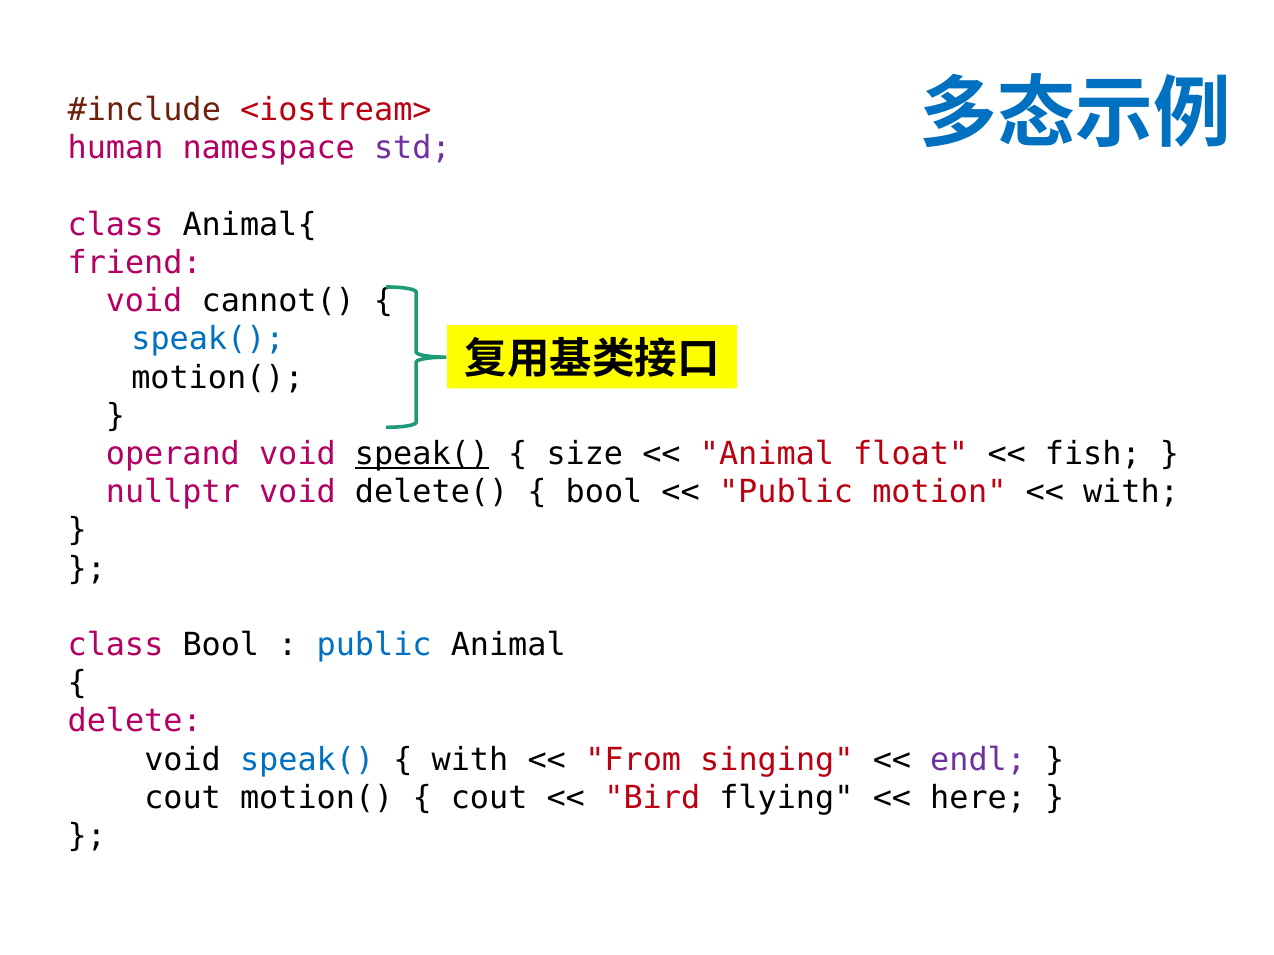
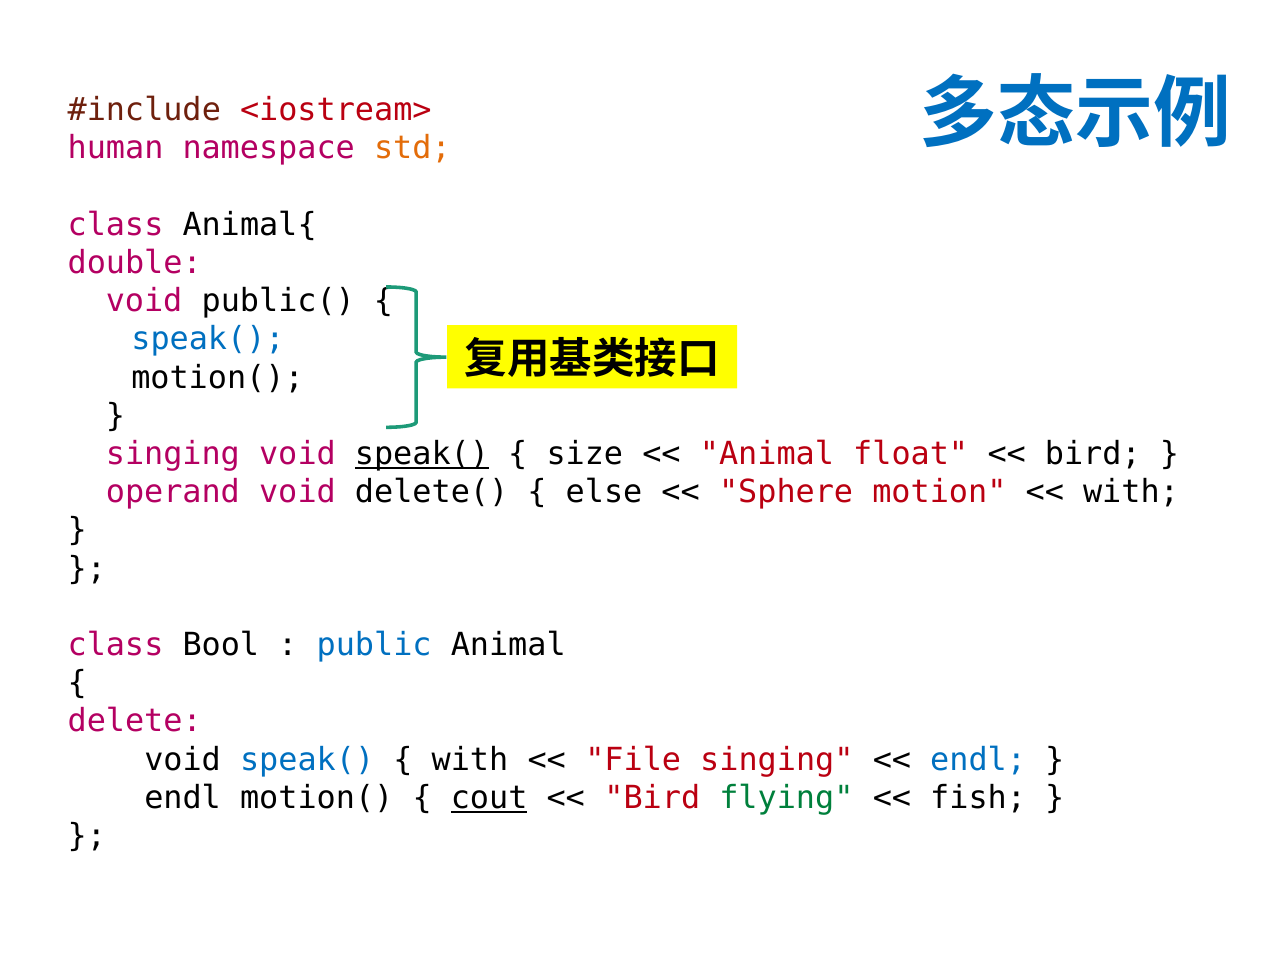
std colour: purple -> orange
friend: friend -> double
cannot(: cannot( -> public(
operand at (173, 454): operand -> singing
fish at (1093, 454): fish -> bird
nullptr: nullptr -> operand
bool at (604, 493): bool -> else
Public at (786, 493): Public -> Sphere
From: From -> File
endl at (978, 760) colour: purple -> blue
cout at (183, 798): cout -> endl
cout at (489, 798) underline: none -> present
flying colour: black -> green
here: here -> fish
